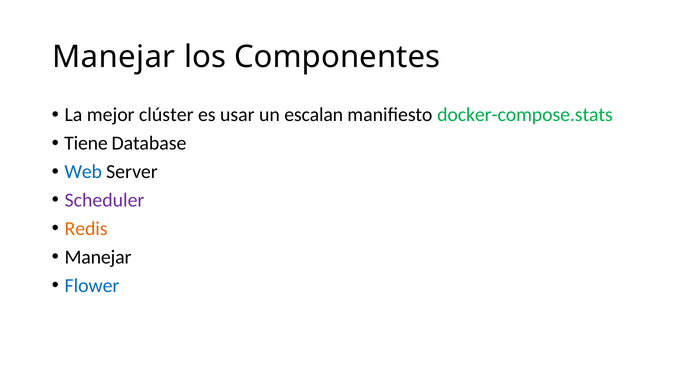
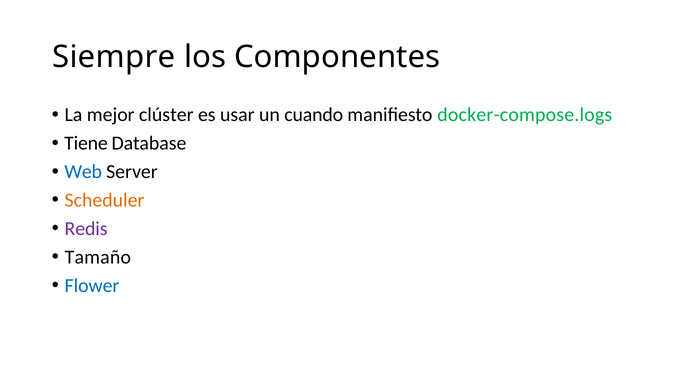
Manejar at (114, 57): Manejar -> Siempre
escalan: escalan -> cuando
docker-compose.stats: docker-compose.stats -> docker-compose.logs
Scheduler colour: purple -> orange
Redis colour: orange -> purple
Manejar at (98, 258): Manejar -> Tamaño
